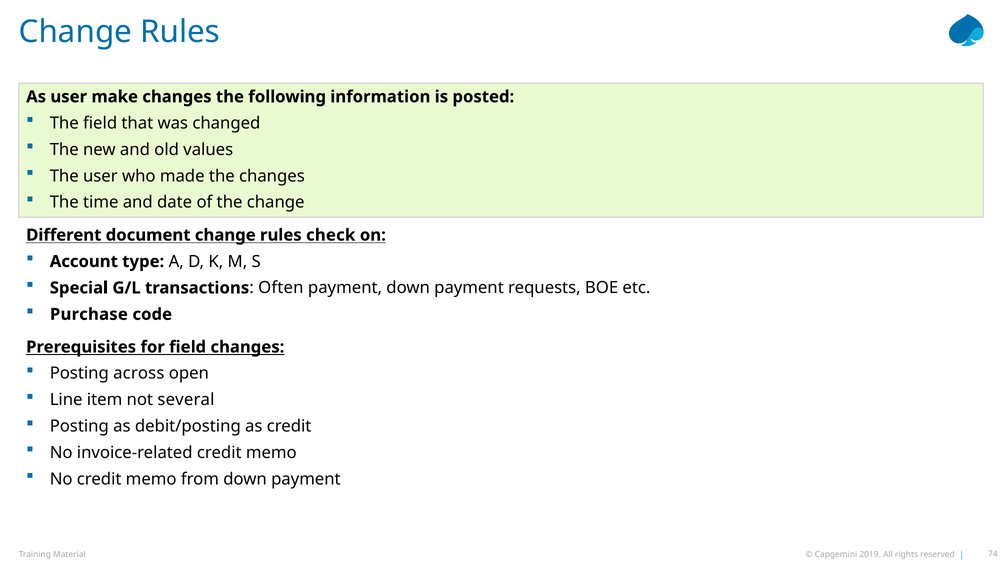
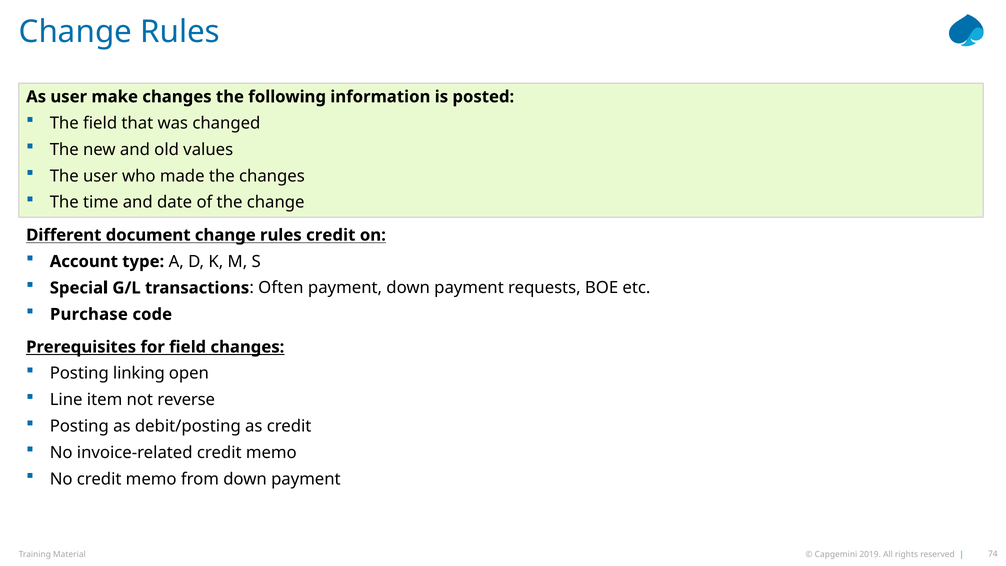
rules check: check -> credit
across: across -> linking
several: several -> reverse
